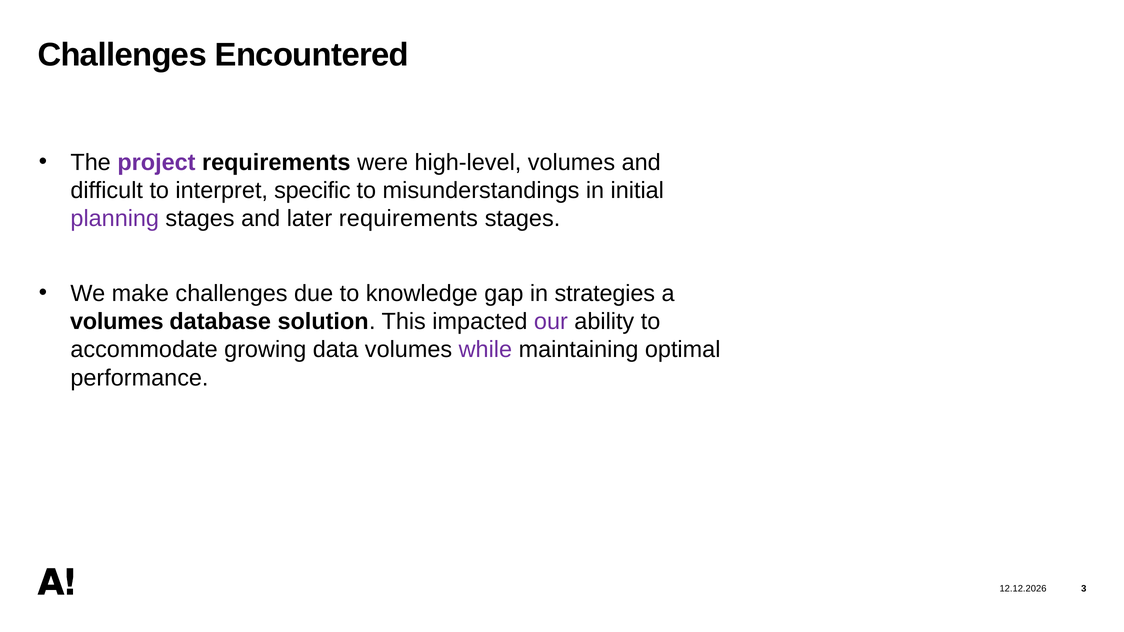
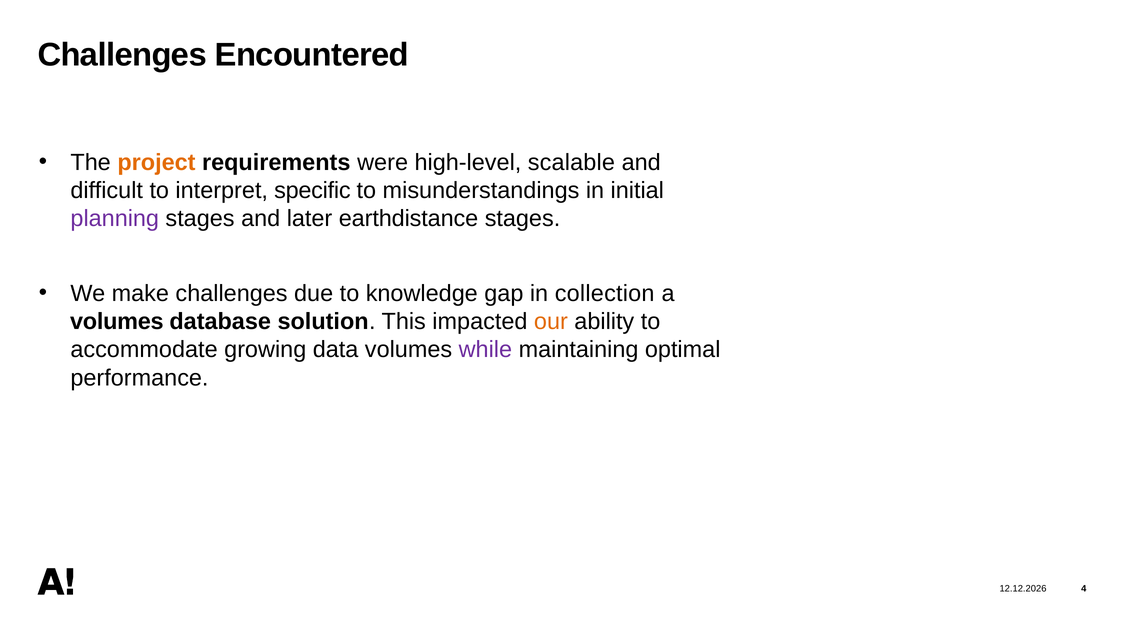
project colour: purple -> orange
high-level volumes: volumes -> scalable
later requirements: requirements -> earthdistance
strategies: strategies -> collection
our colour: purple -> orange
3: 3 -> 4
